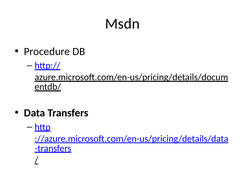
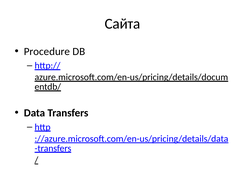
Msdn: Msdn -> Сайта
